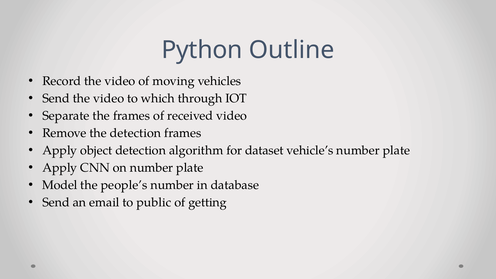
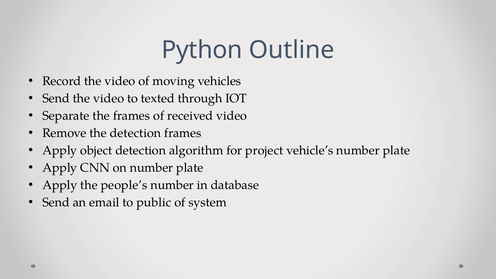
which: which -> texted
dataset: dataset -> project
Model at (60, 185): Model -> Apply
getting: getting -> system
